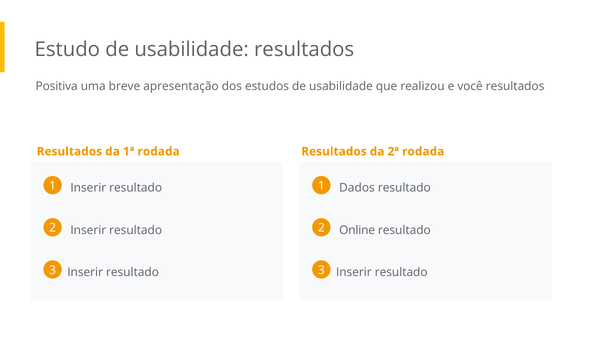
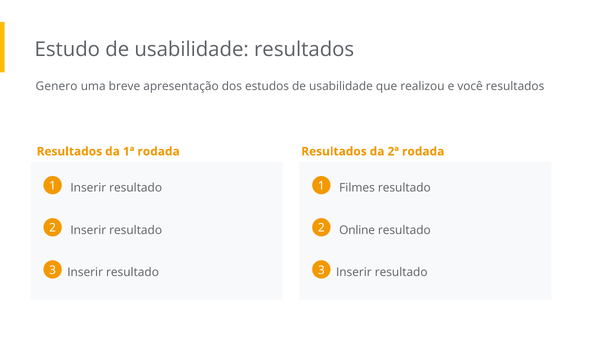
Positiva: Positiva -> Genero
Dados: Dados -> Filmes
